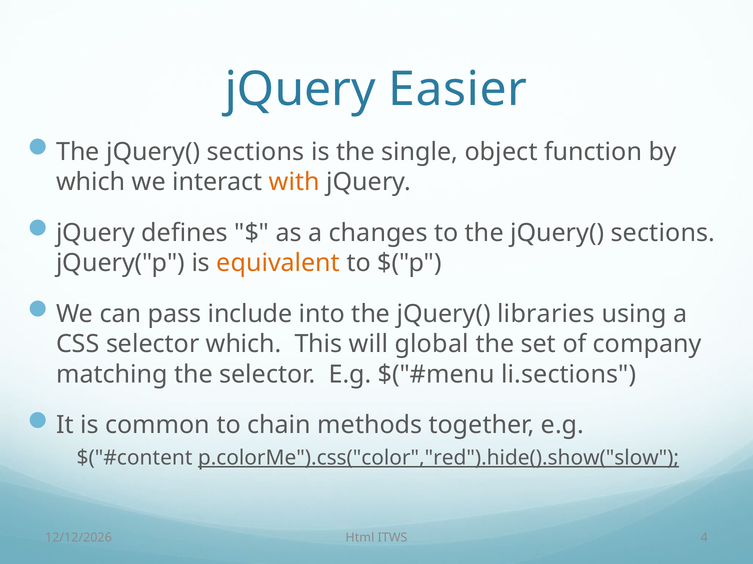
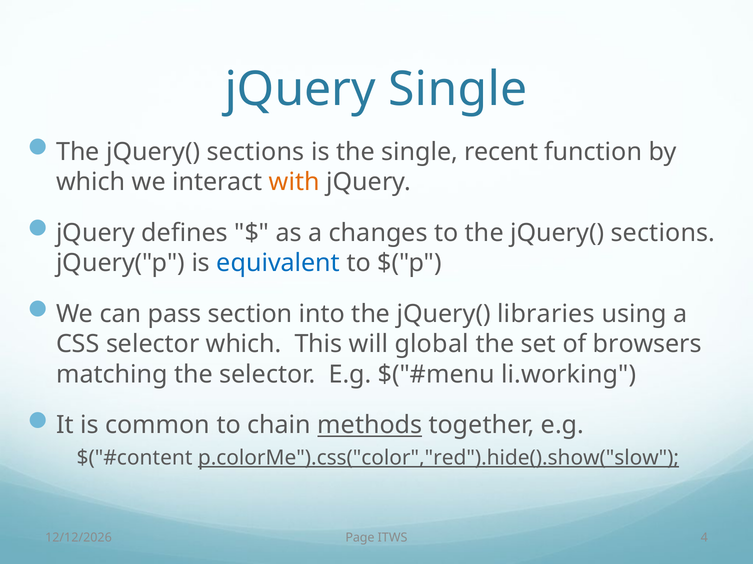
jQuery Easier: Easier -> Single
object: object -> recent
equivalent colour: orange -> blue
include: include -> section
company: company -> browsers
li.sections: li.sections -> li.working
methods underline: none -> present
Html: Html -> Page
